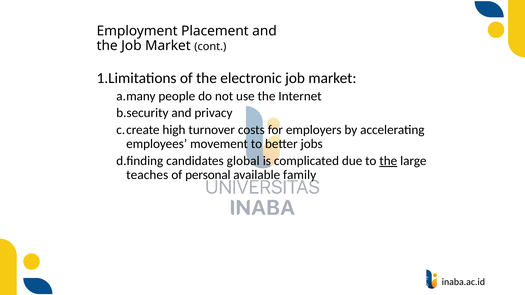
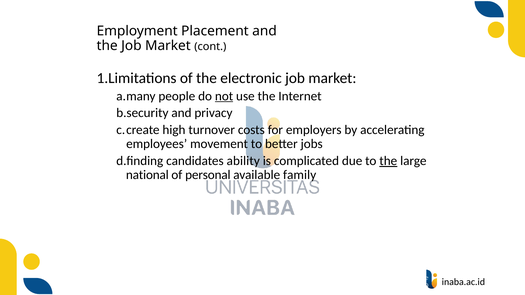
not underline: none -> present
global: global -> ability
teaches: teaches -> national
